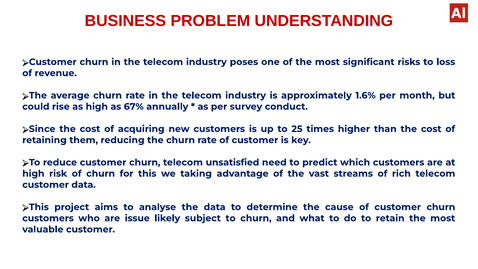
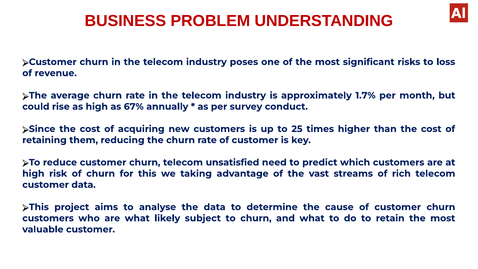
1.6%: 1.6% -> 1.7%
are issue: issue -> what
